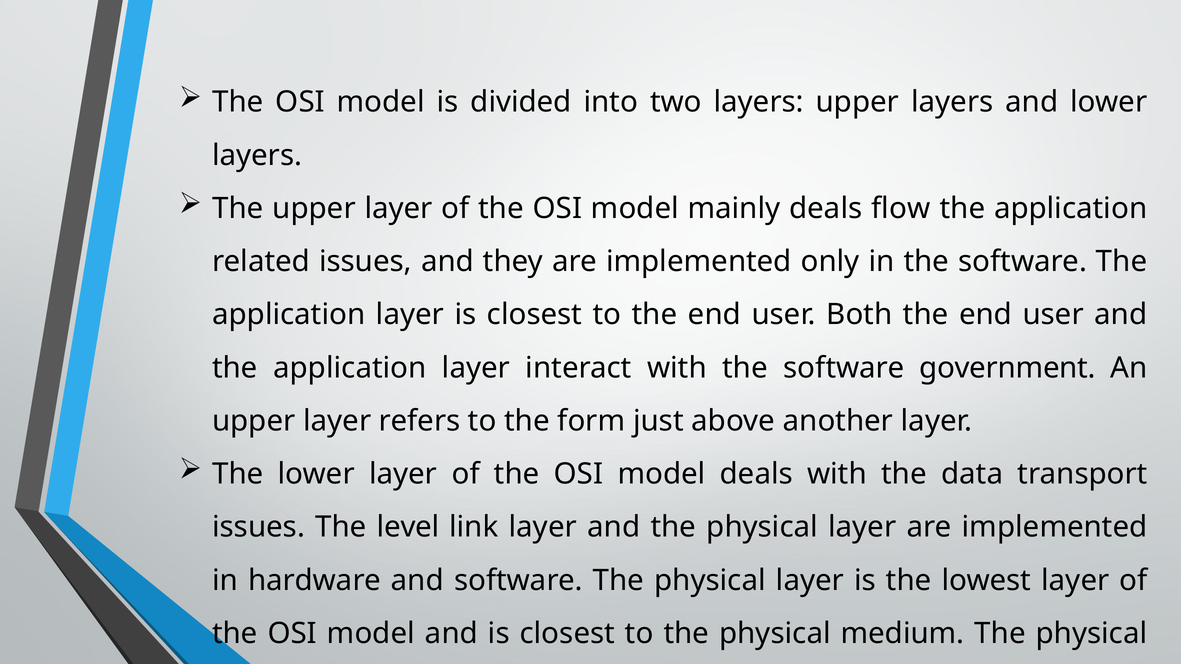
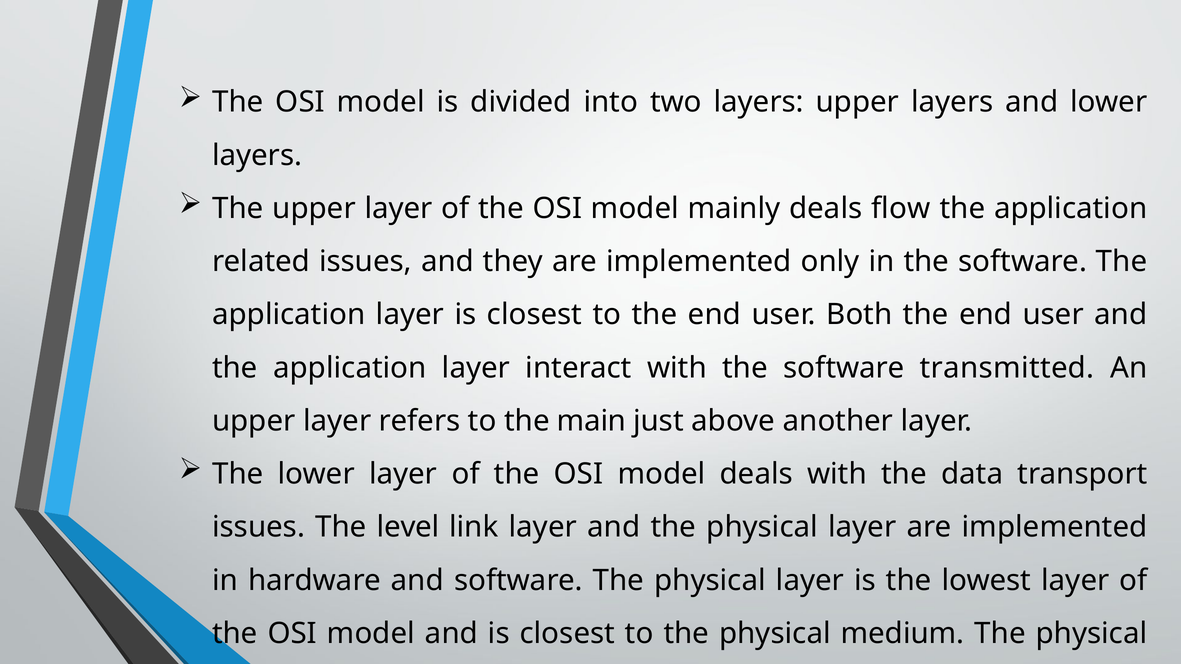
government: government -> transmitted
form: form -> main
